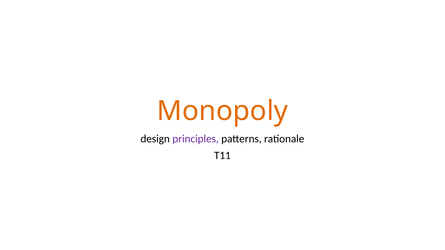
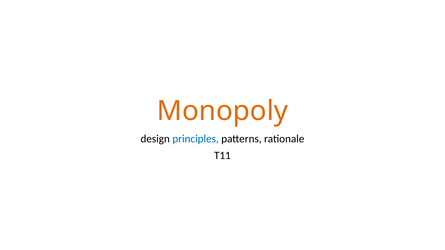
principles colour: purple -> blue
